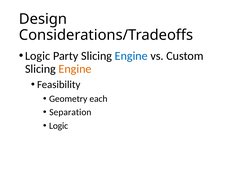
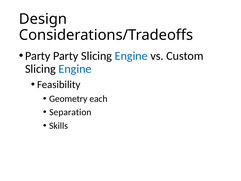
Logic at (38, 56): Logic -> Party
Engine at (75, 69) colour: orange -> blue
Logic at (59, 126): Logic -> Skills
